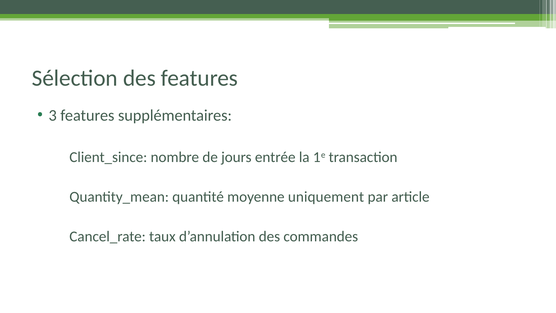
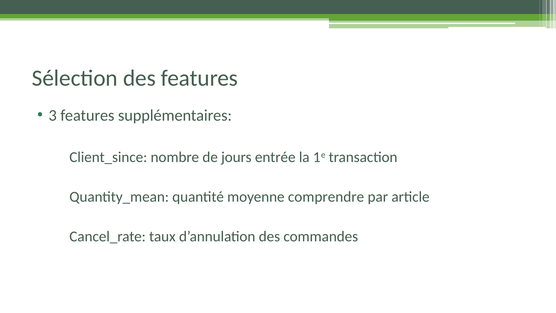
uniquement: uniquement -> comprendre
